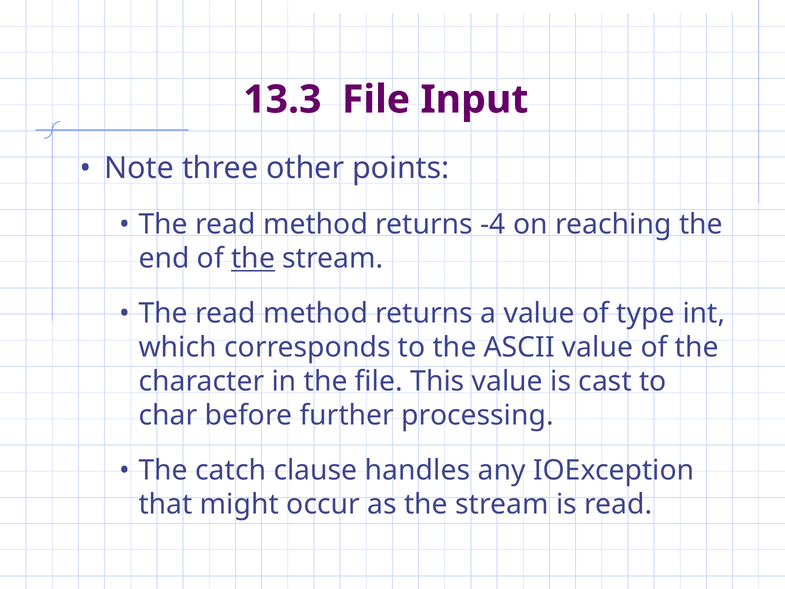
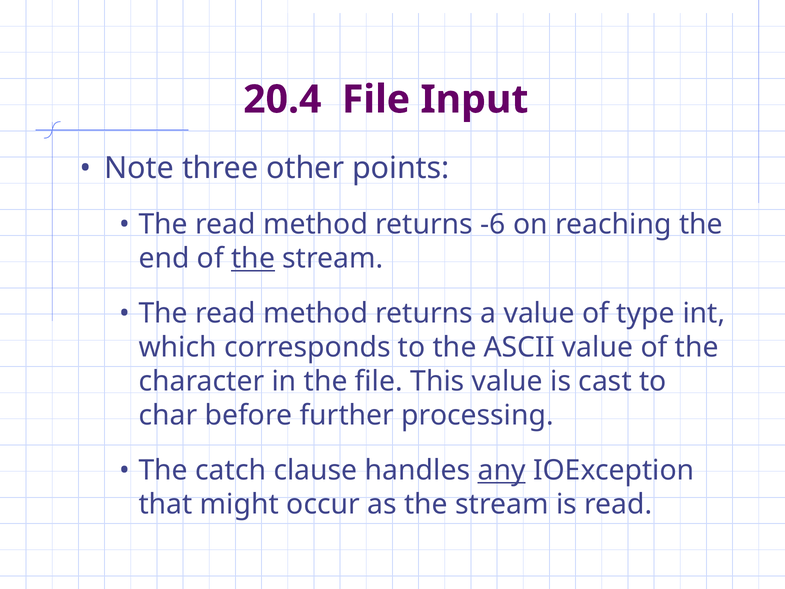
13.3: 13.3 -> 20.4
-4: -4 -> -6
any underline: none -> present
